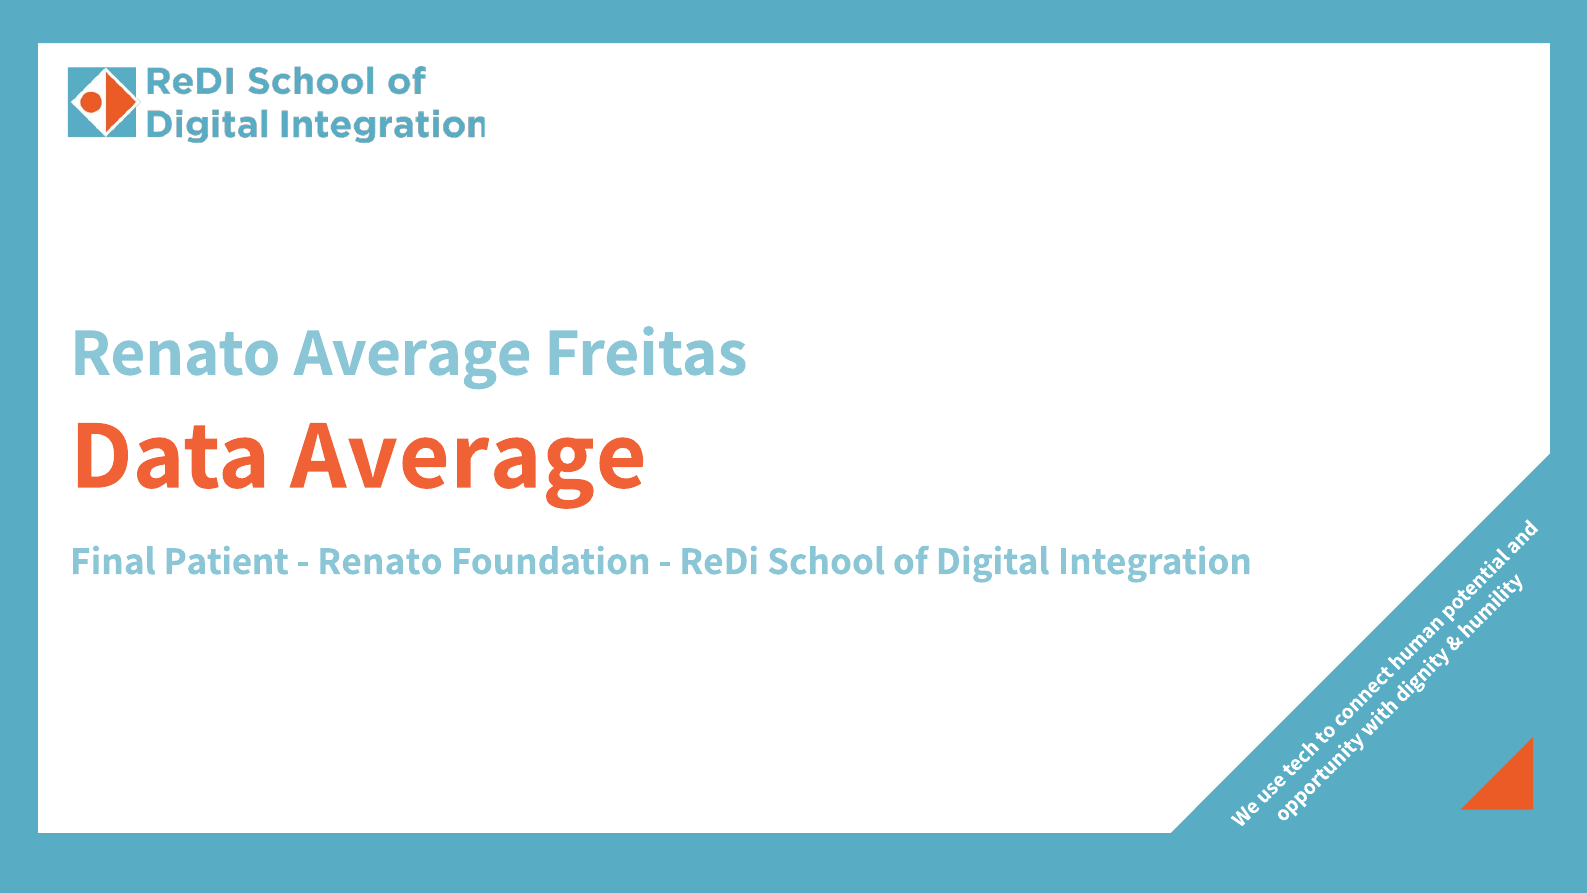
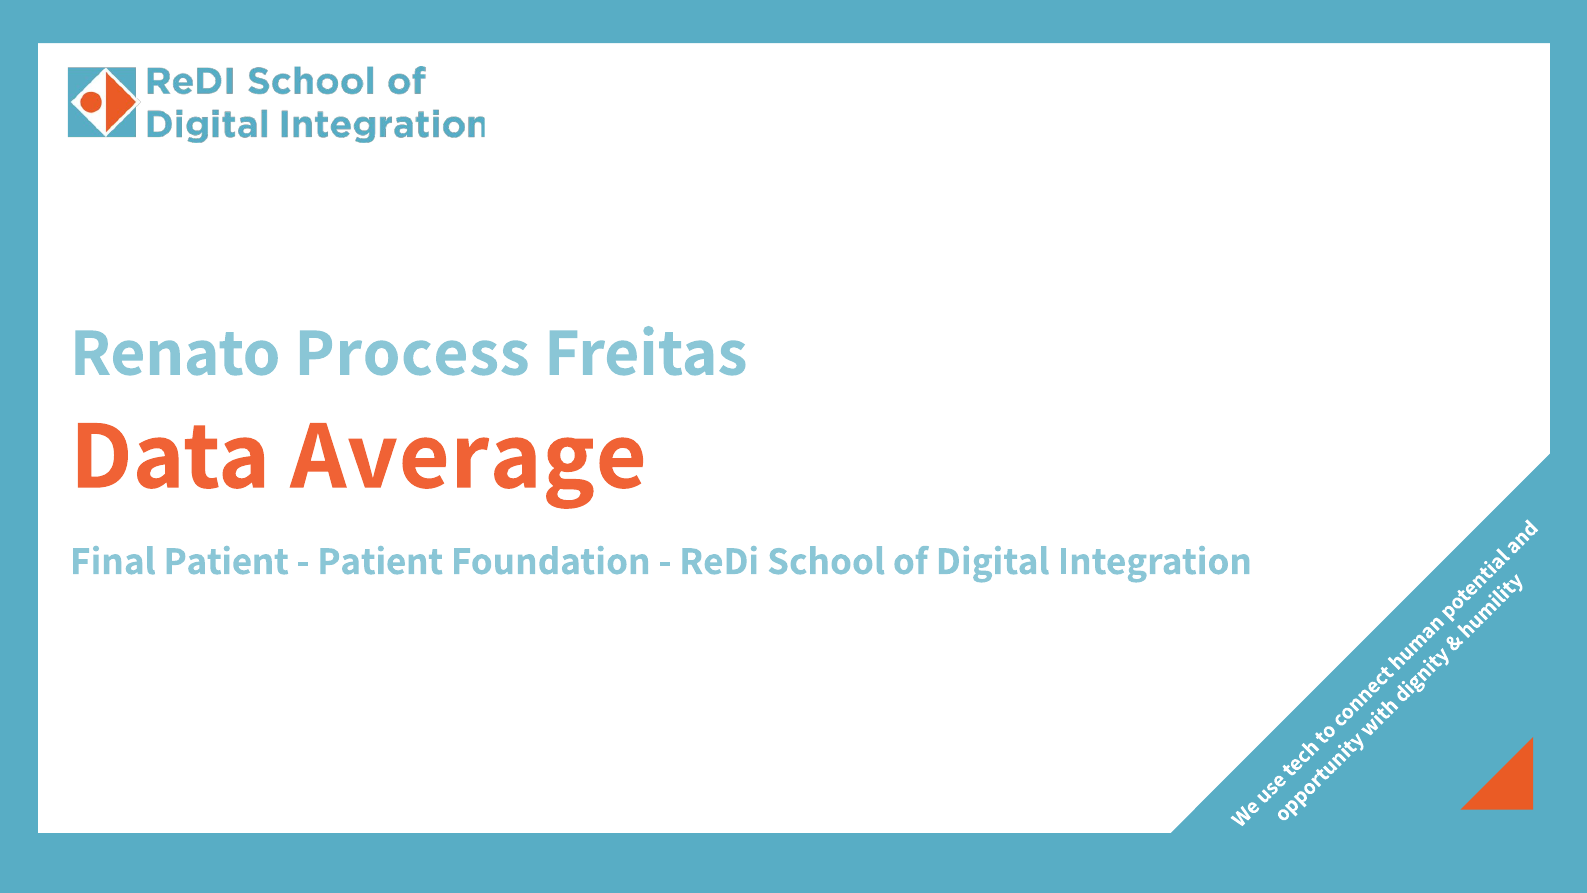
Renato Average: Average -> Process
Renato at (380, 561): Renato -> Patient
